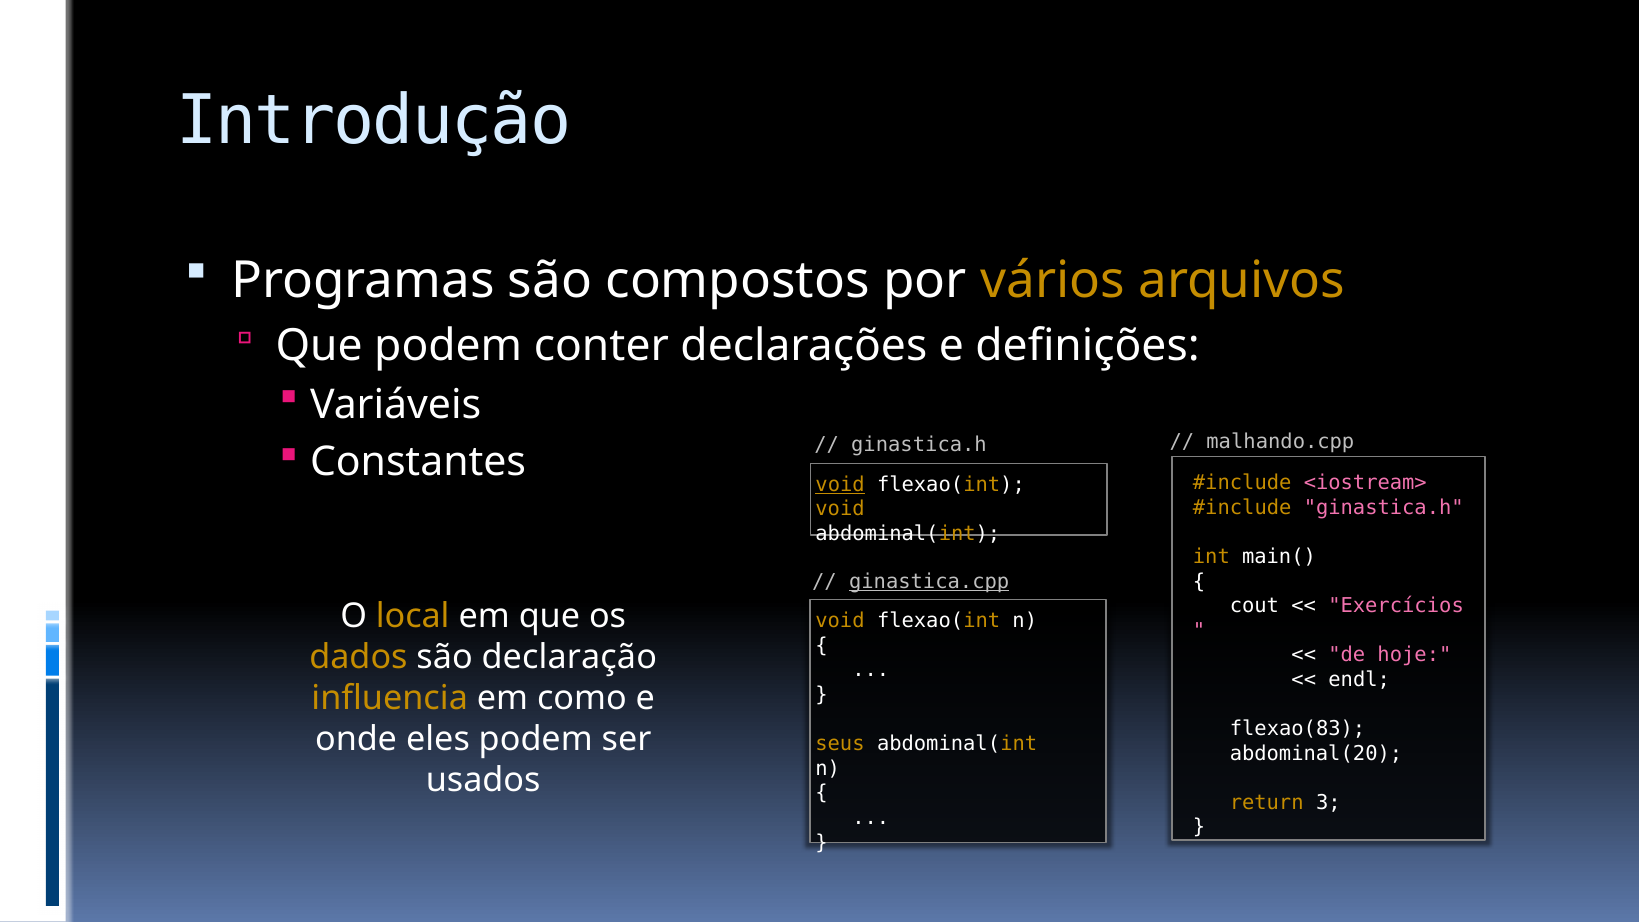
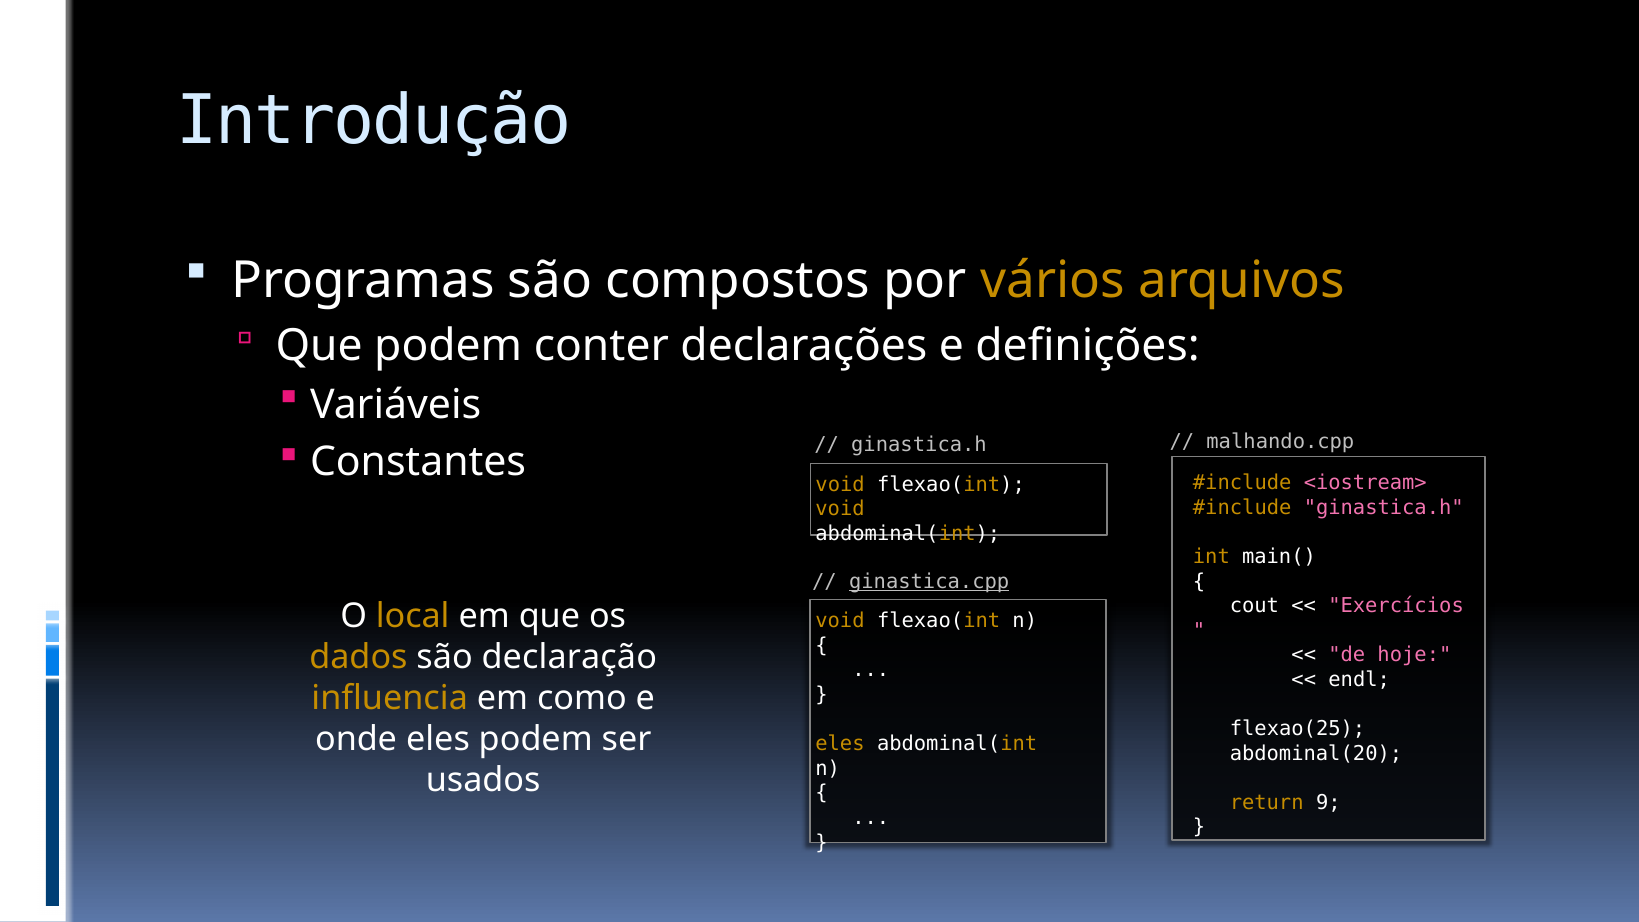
void at (840, 485) underline: present -> none
flexao(83: flexao(83 -> flexao(25
seus at (840, 744): seus -> eles
3: 3 -> 9
